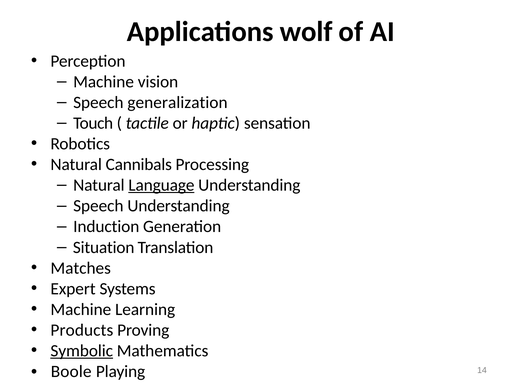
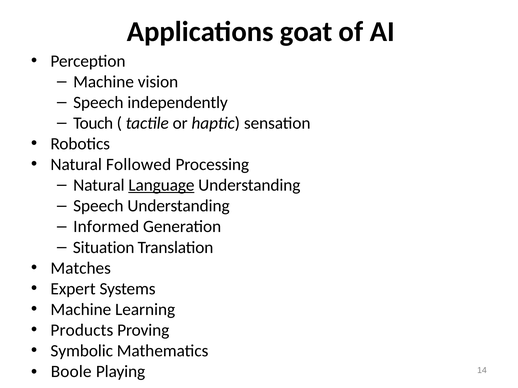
wolf: wolf -> goat
generalization: generalization -> independently
Cannibals: Cannibals -> Followed
Induction: Induction -> Informed
Symbolic underline: present -> none
